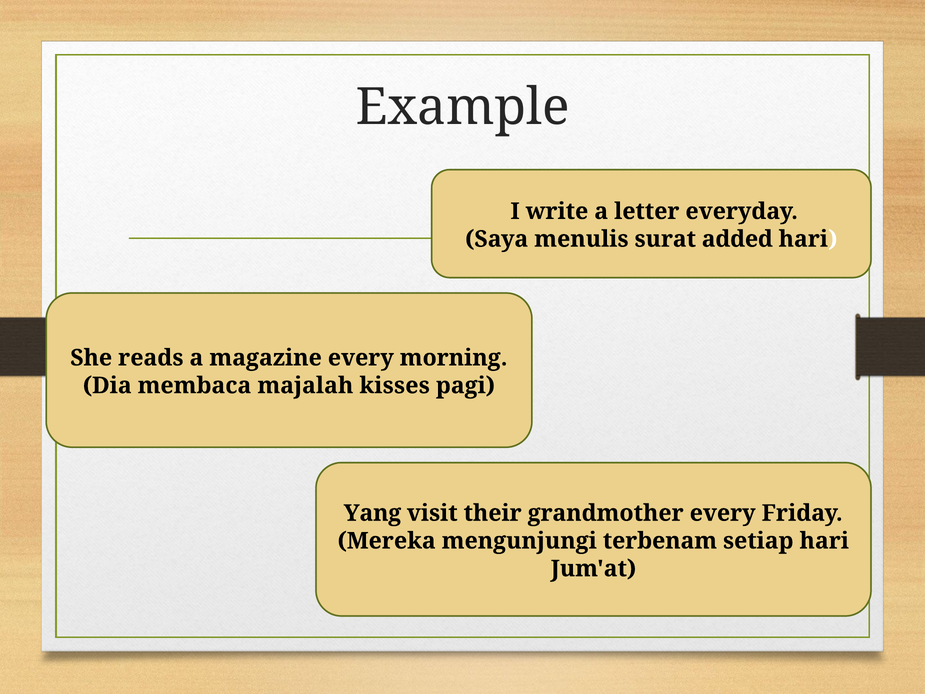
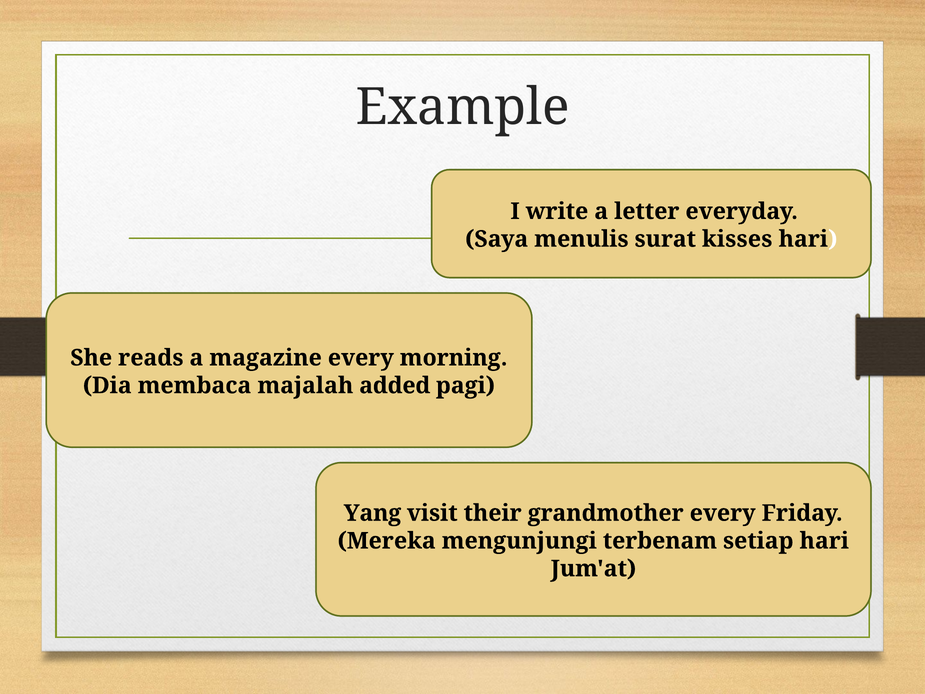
added: added -> kisses
kisses: kisses -> added
